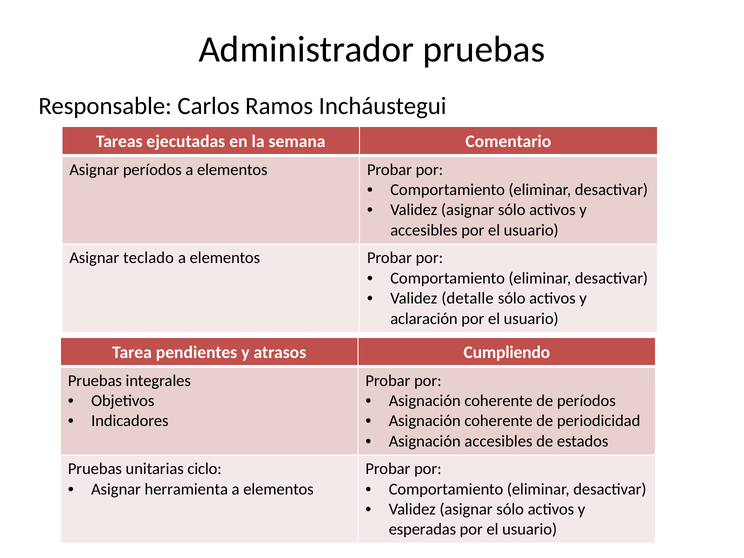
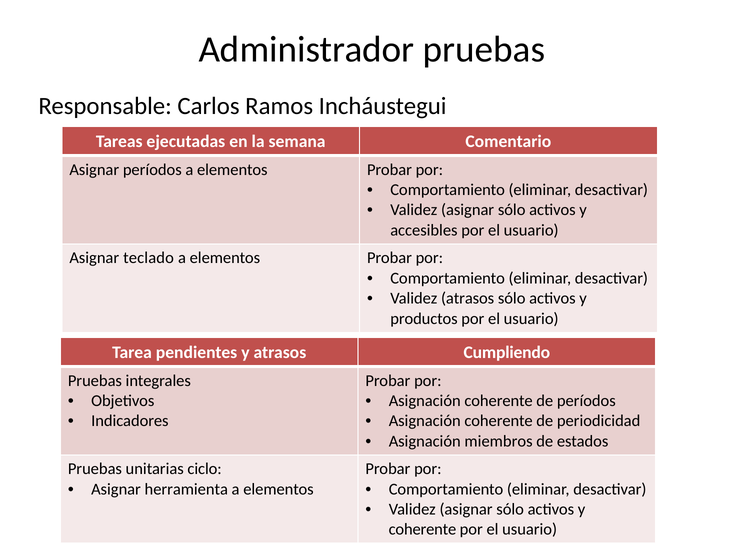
Validez detalle: detalle -> atrasos
aclaración: aclaración -> productos
Asignación accesibles: accesibles -> miembros
esperadas at (422, 529): esperadas -> coherente
